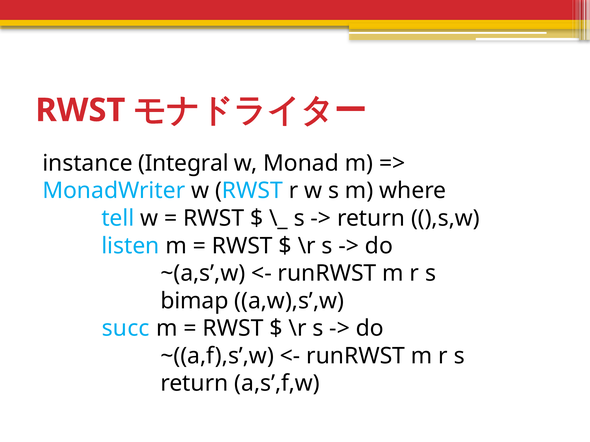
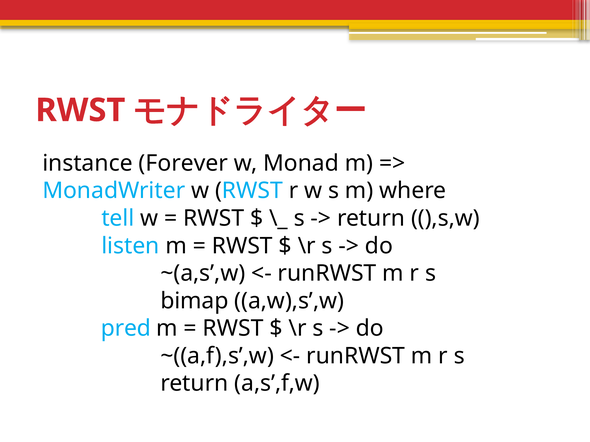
Integral: Integral -> Forever
succ: succ -> pred
